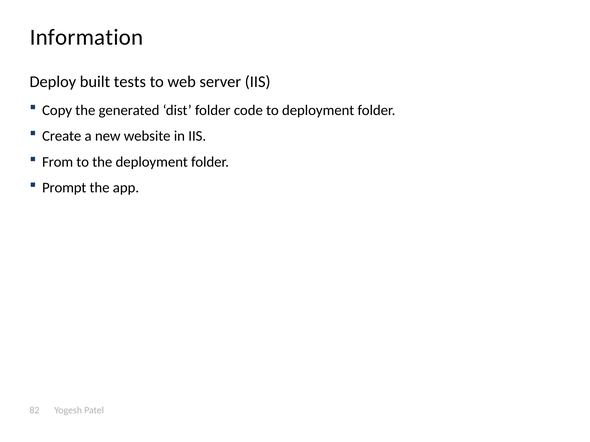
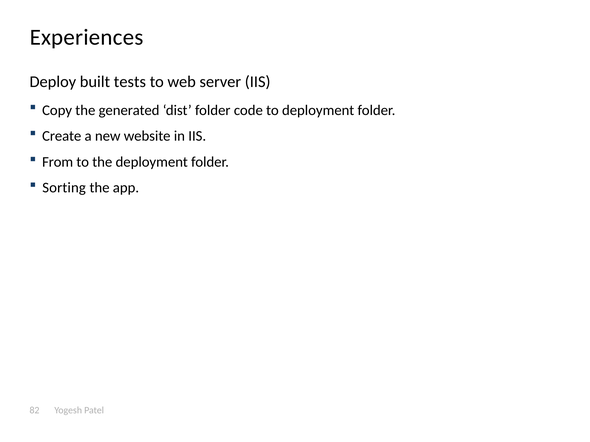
Information: Information -> Experiences
Prompt: Prompt -> Sorting
